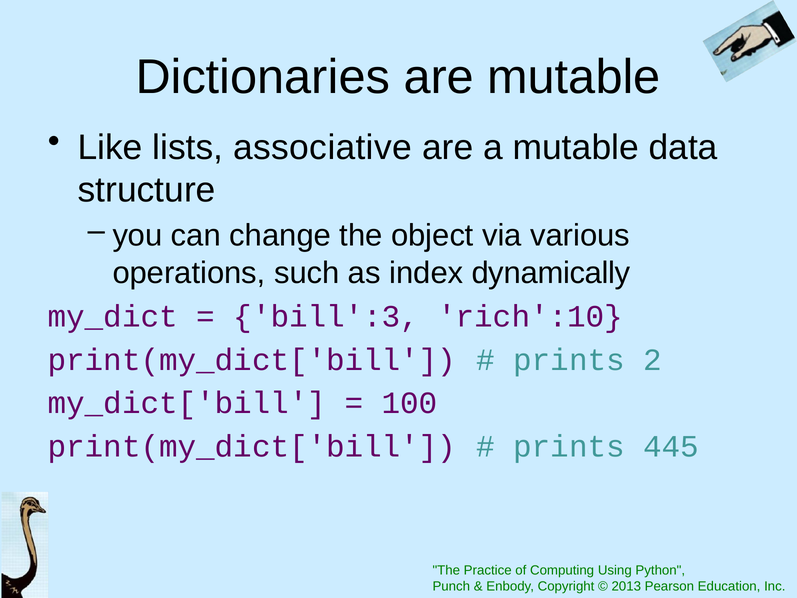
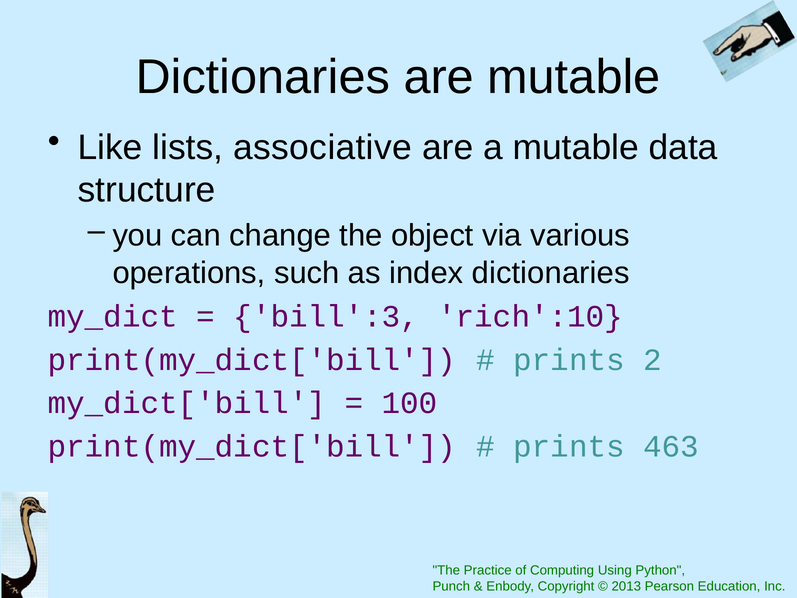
index dynamically: dynamically -> dictionaries
445: 445 -> 463
